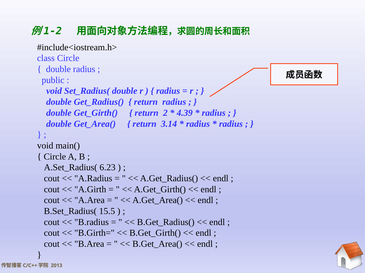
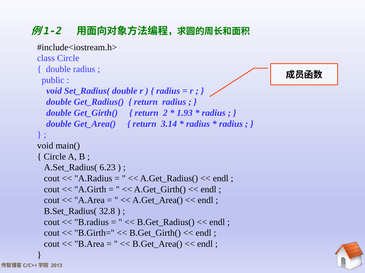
4.39: 4.39 -> 1.93
15.5: 15.5 -> 32.8
